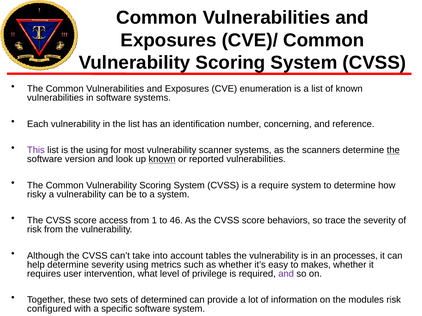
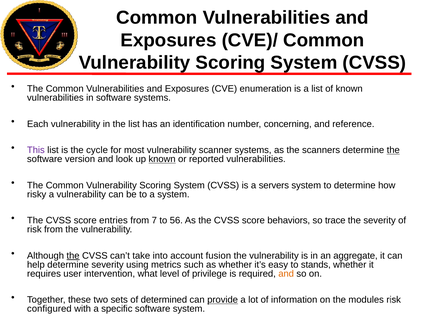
the using: using -> cycle
require: require -> servers
access: access -> entries
1: 1 -> 7
46: 46 -> 56
the at (73, 256) underline: none -> present
tables: tables -> fusion
processes: processes -> aggregate
makes: makes -> stands
and at (286, 274) colour: purple -> orange
provide underline: none -> present
